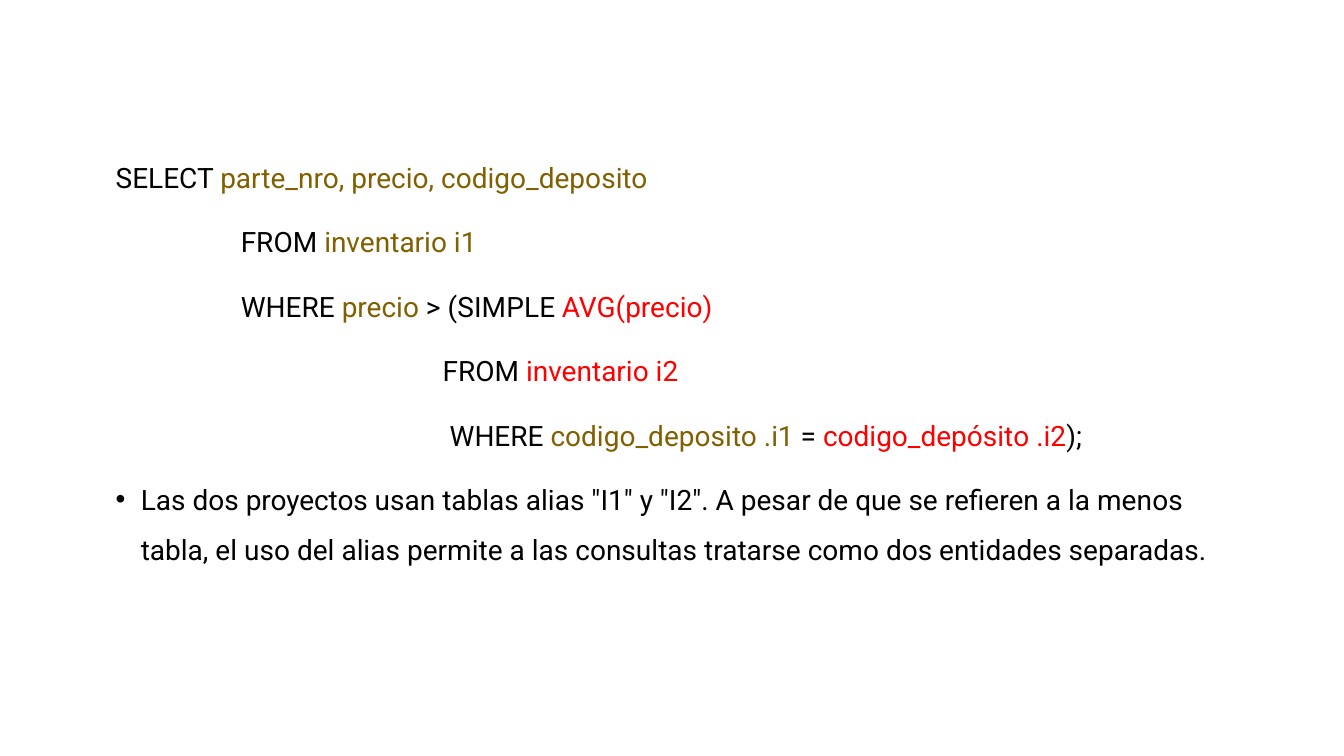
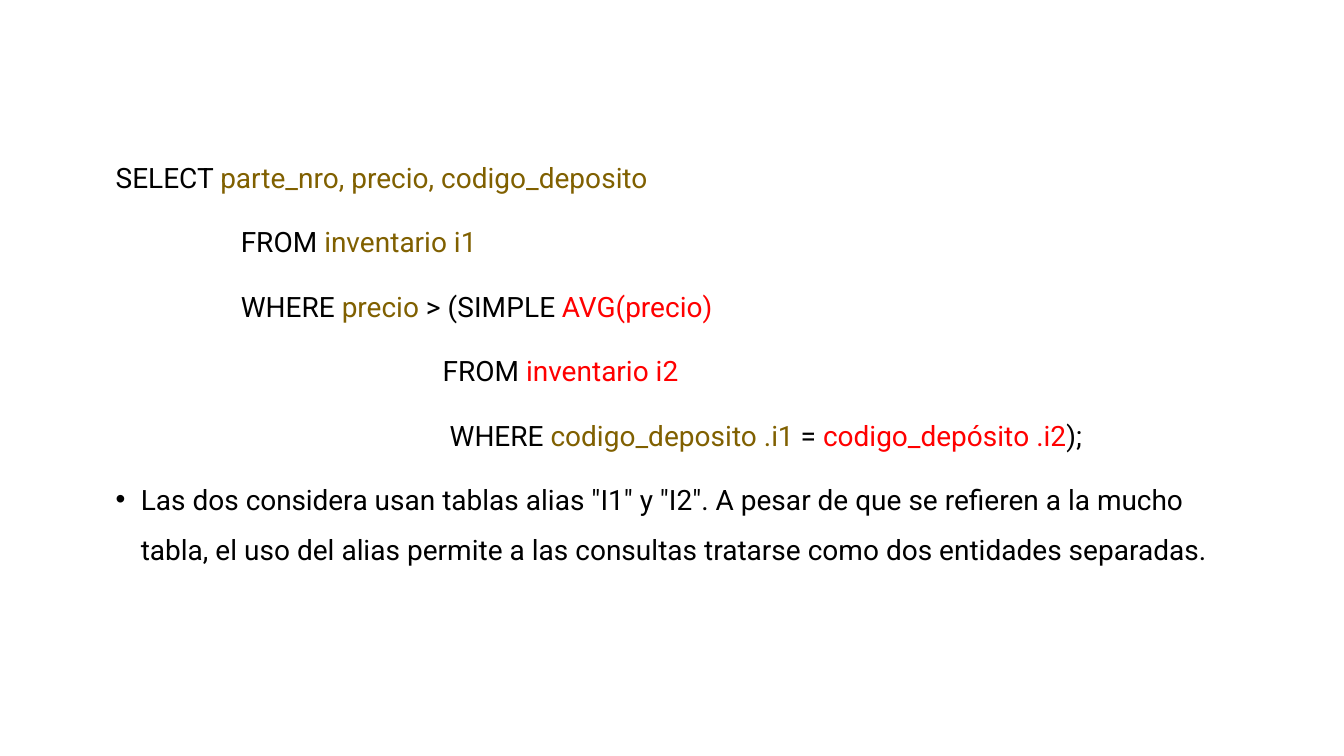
proyectos: proyectos -> considera
menos: menos -> mucho
